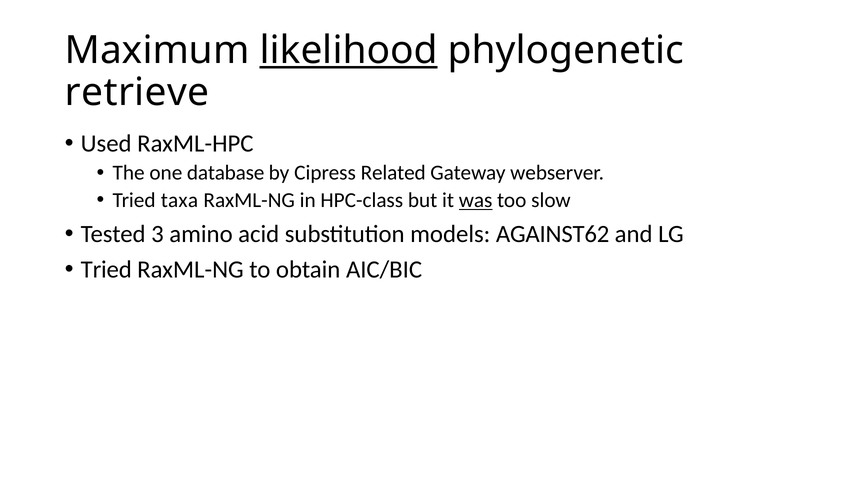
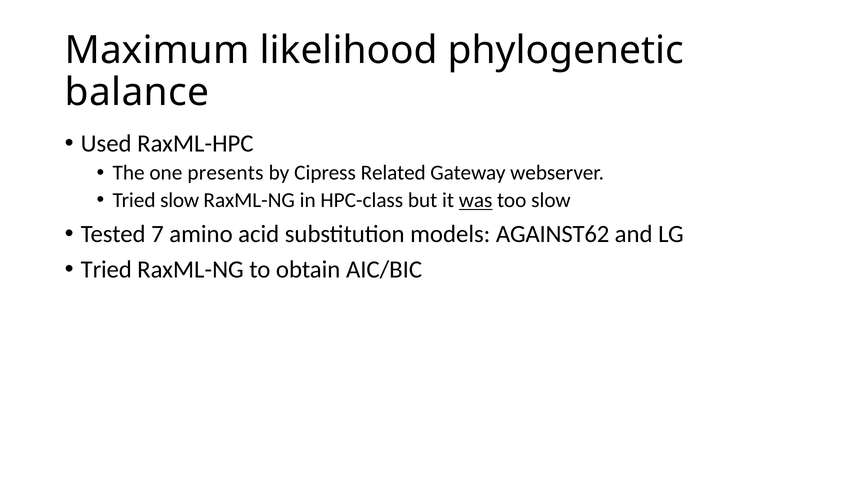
likelihood underline: present -> none
retrieve: retrieve -> balance
database: database -> presents
Tried taxa: taxa -> slow
3: 3 -> 7
